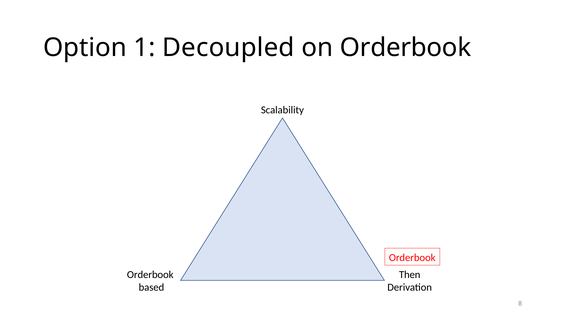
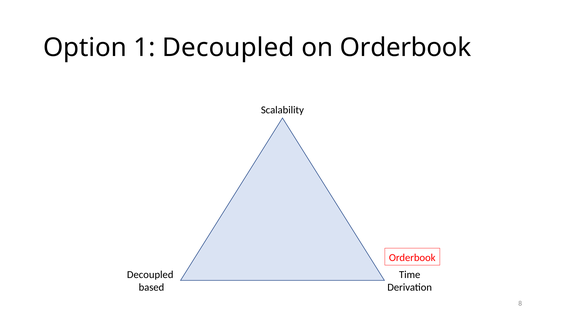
Orderbook at (150, 274): Orderbook -> Decoupled
Then: Then -> Time
